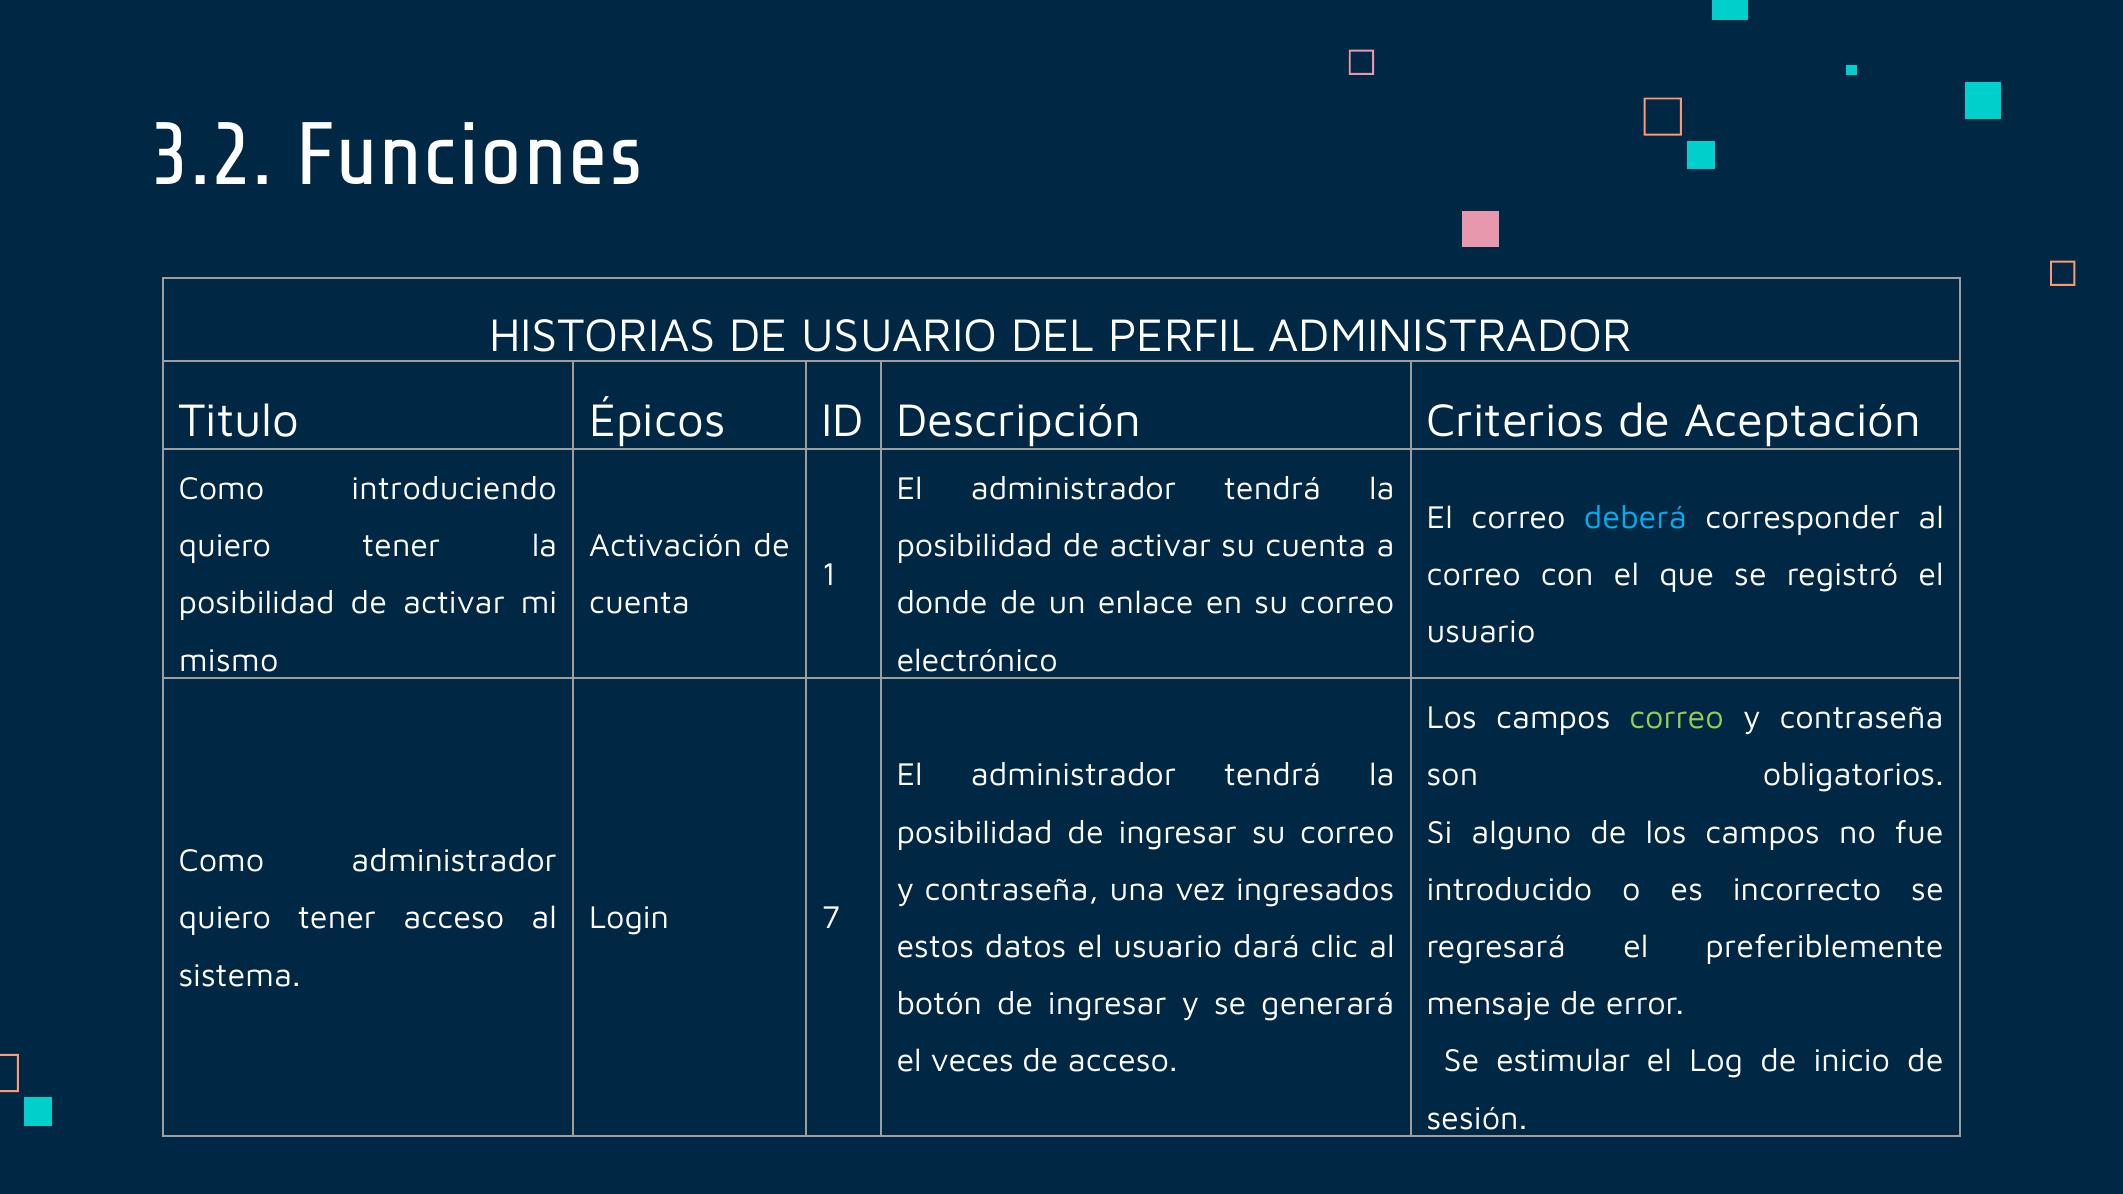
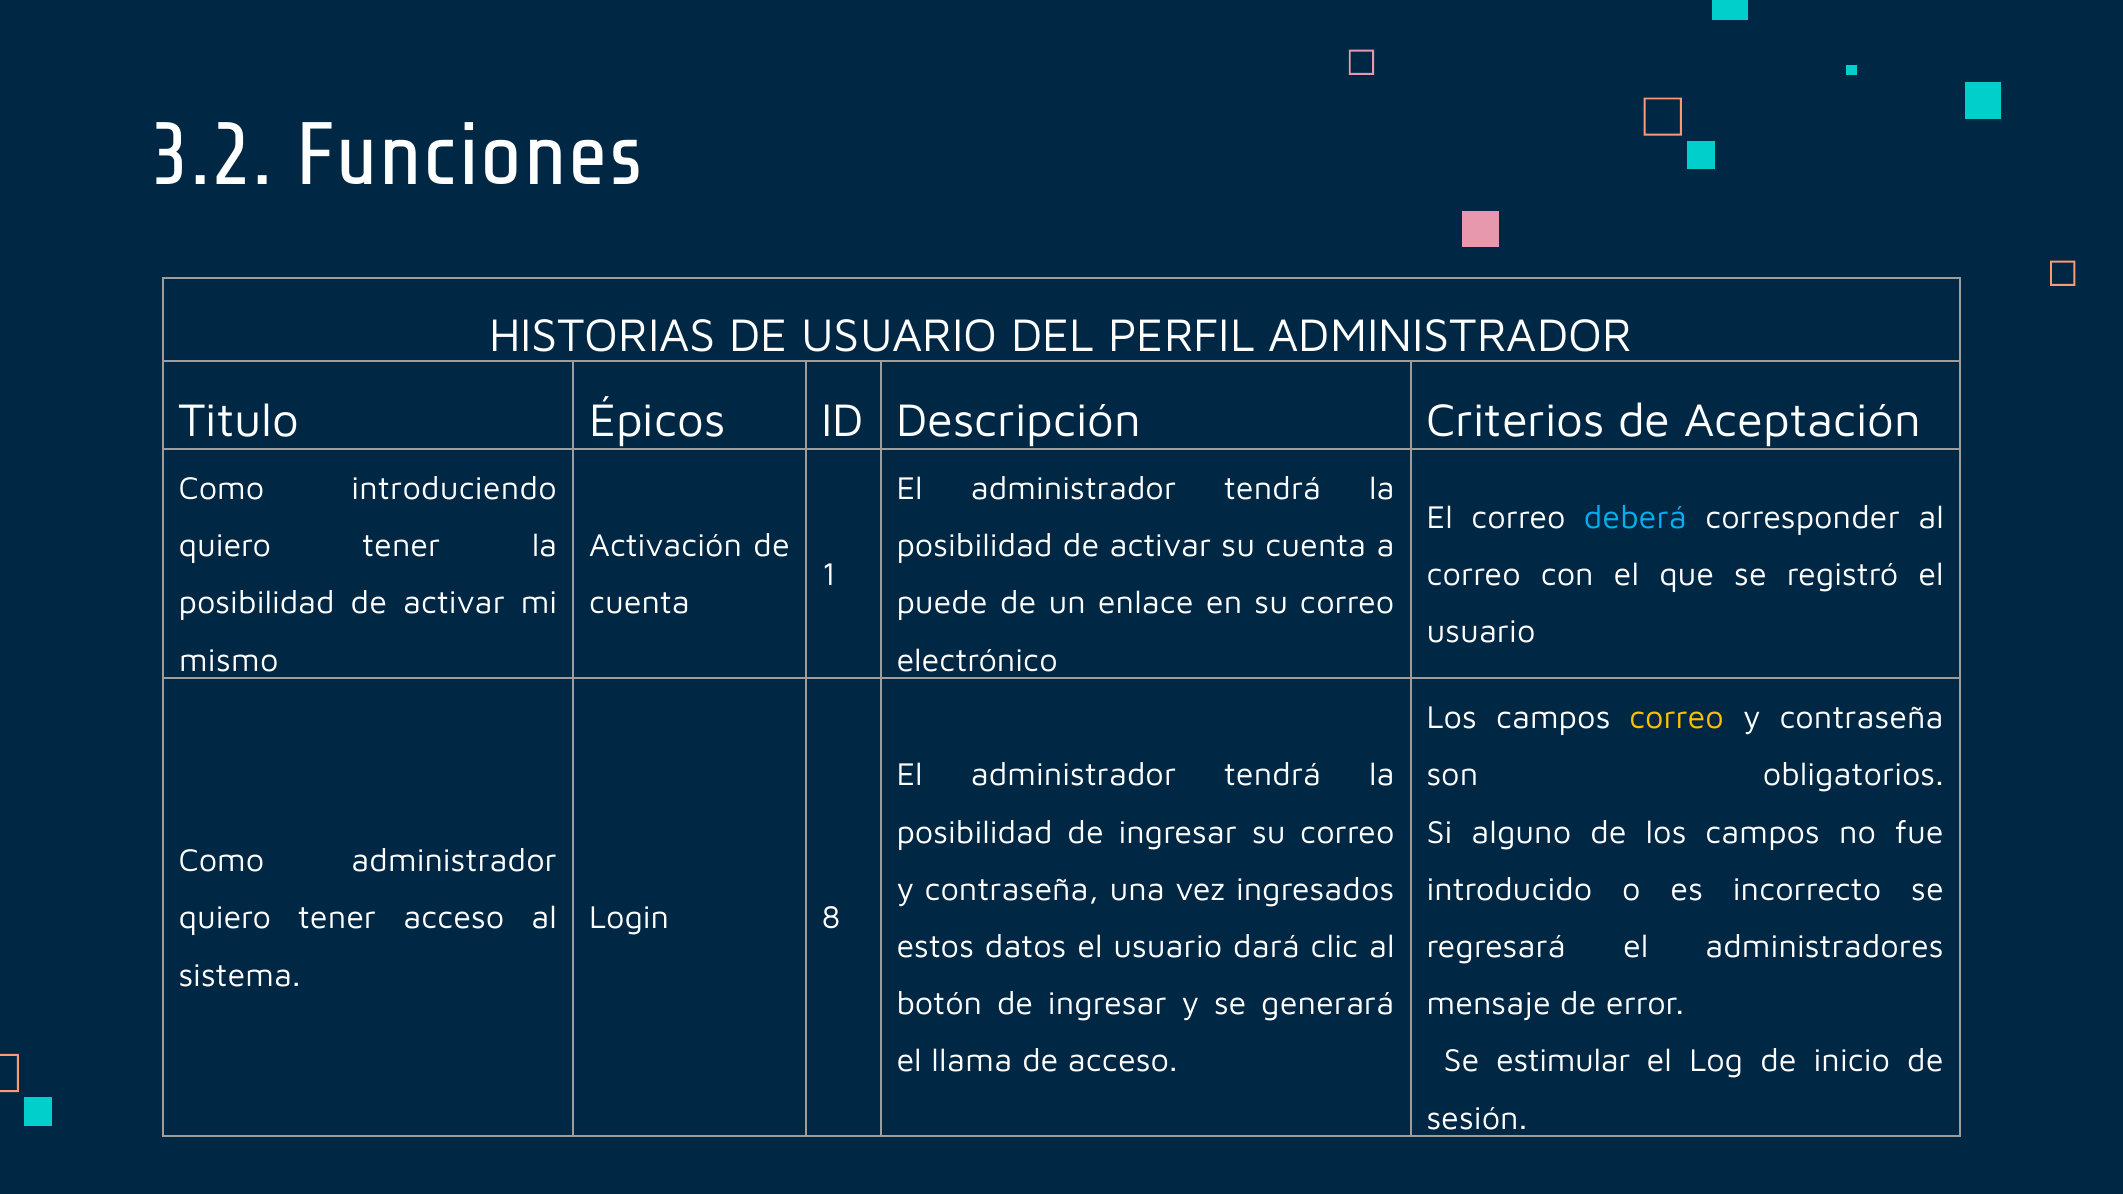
donde: donde -> puede
correo at (1677, 718) colour: light green -> yellow
7: 7 -> 8
preferiblemente: preferiblemente -> administradores
veces: veces -> llama
